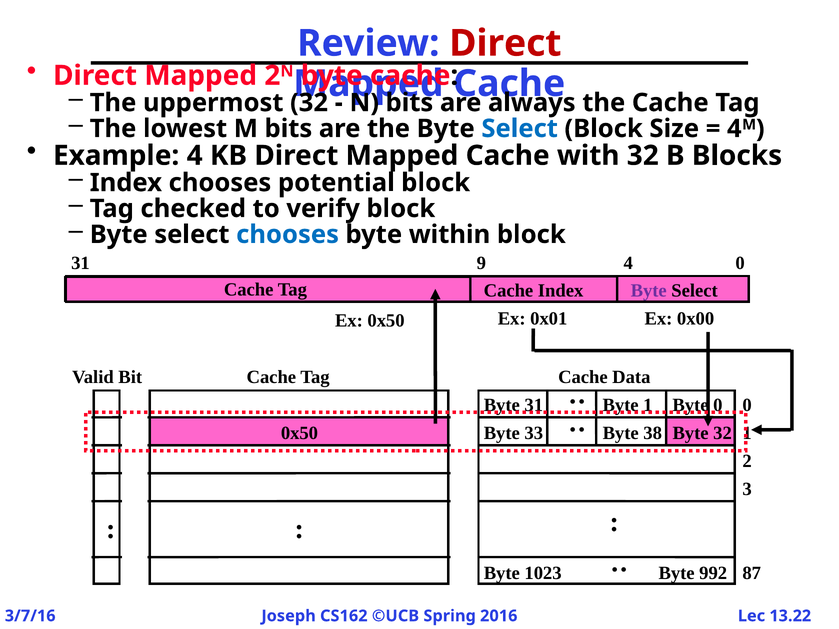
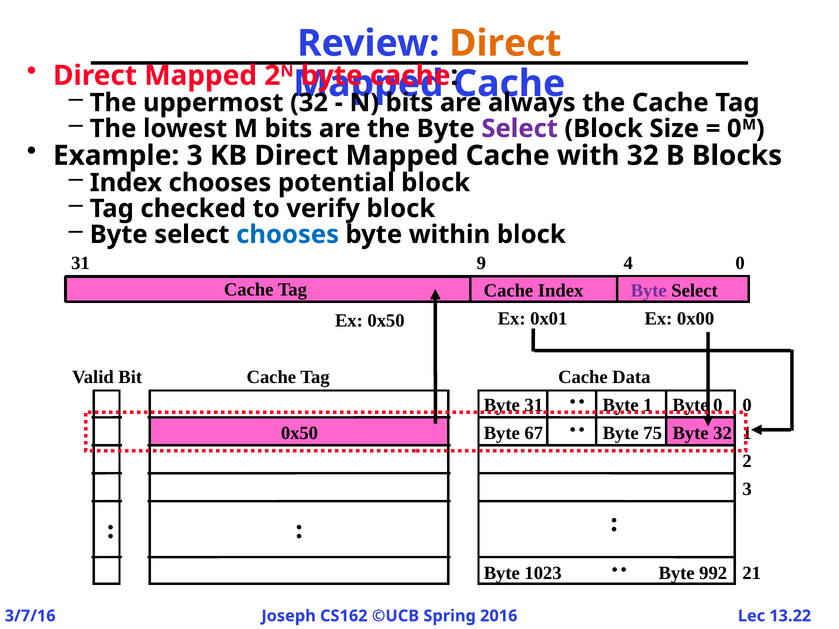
Direct at (505, 43) colour: red -> orange
Select at (520, 129) colour: blue -> purple
4 at (734, 129): 4 -> 0
4 at (195, 156): 4 -> 3
33: 33 -> 67
38: 38 -> 75
87: 87 -> 21
